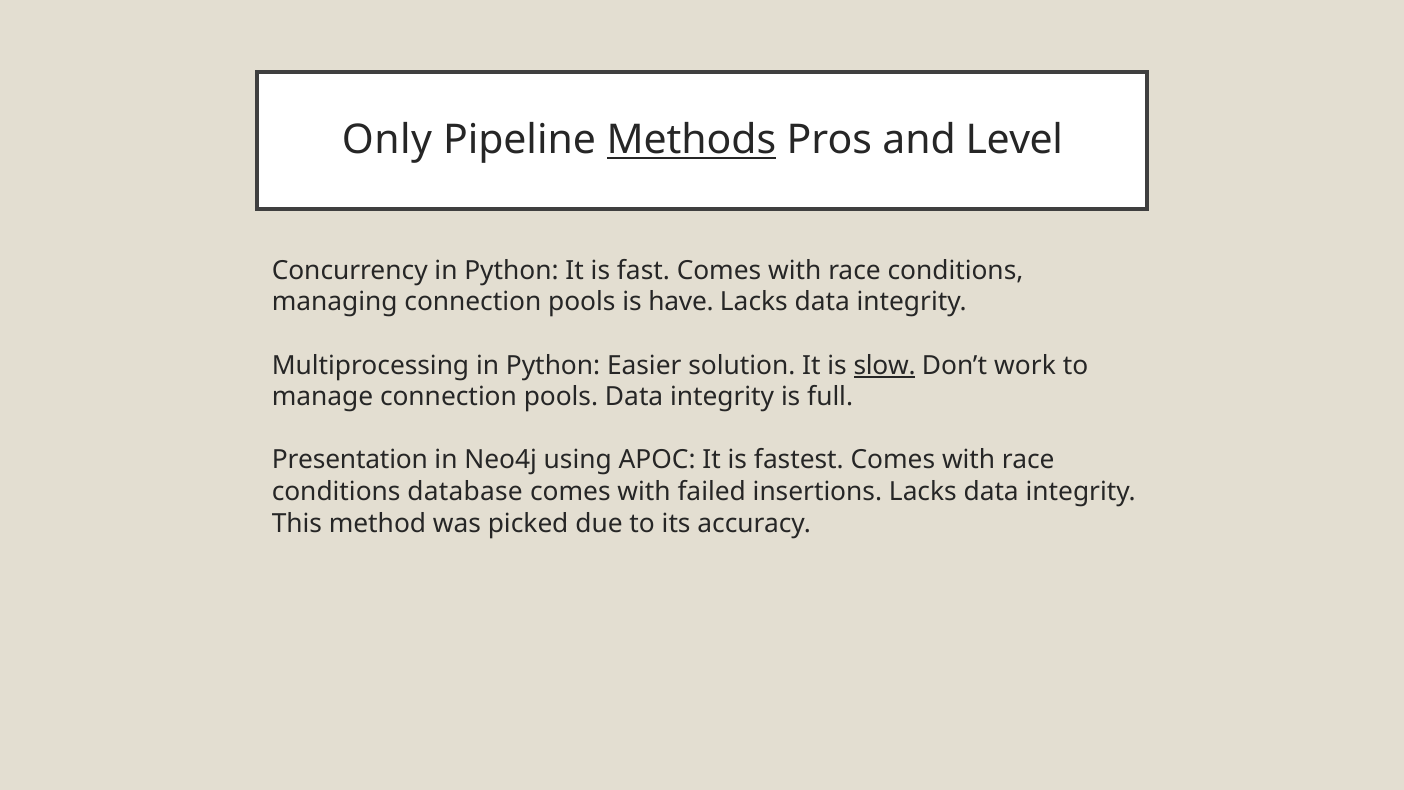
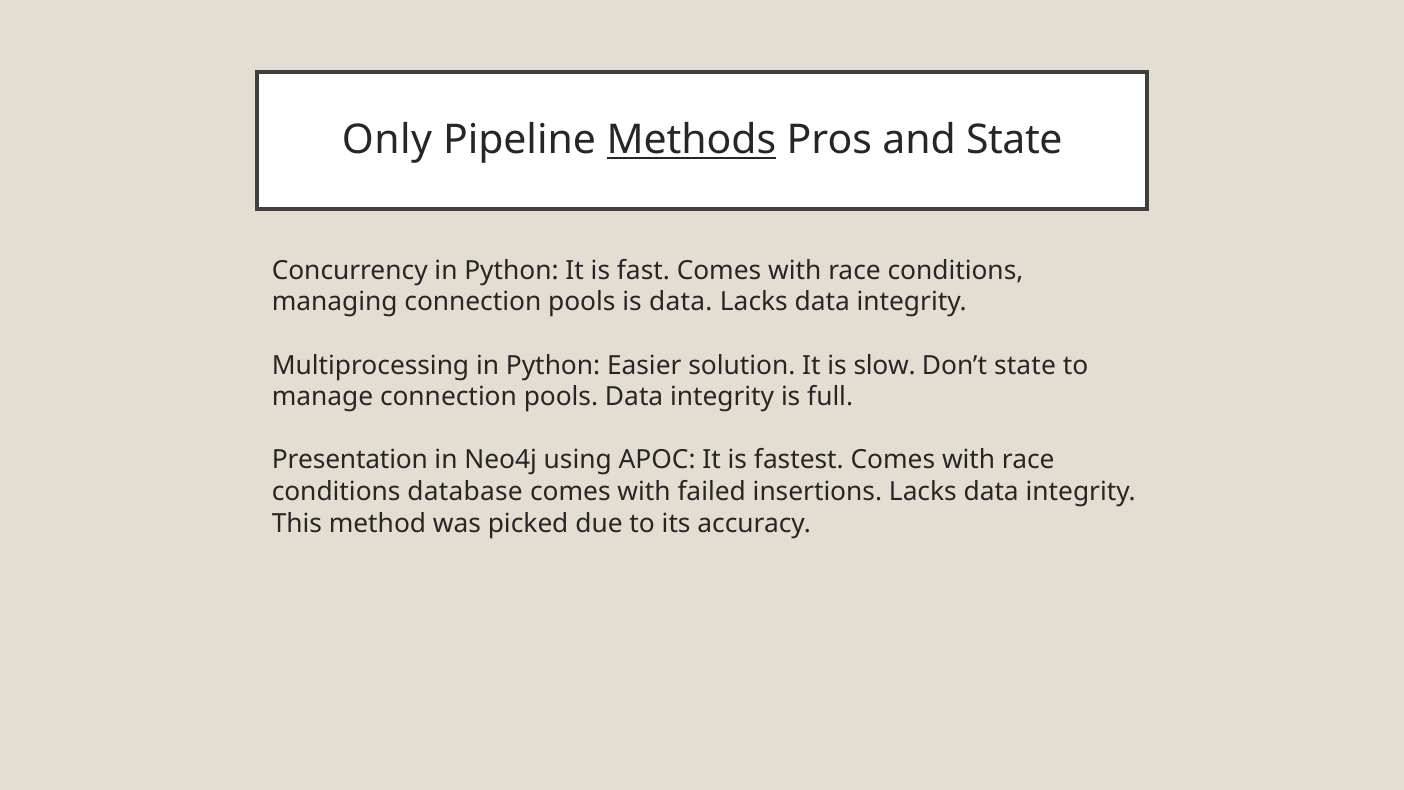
and Level: Level -> State
is have: have -> data
slow underline: present -> none
Don’t work: work -> state
